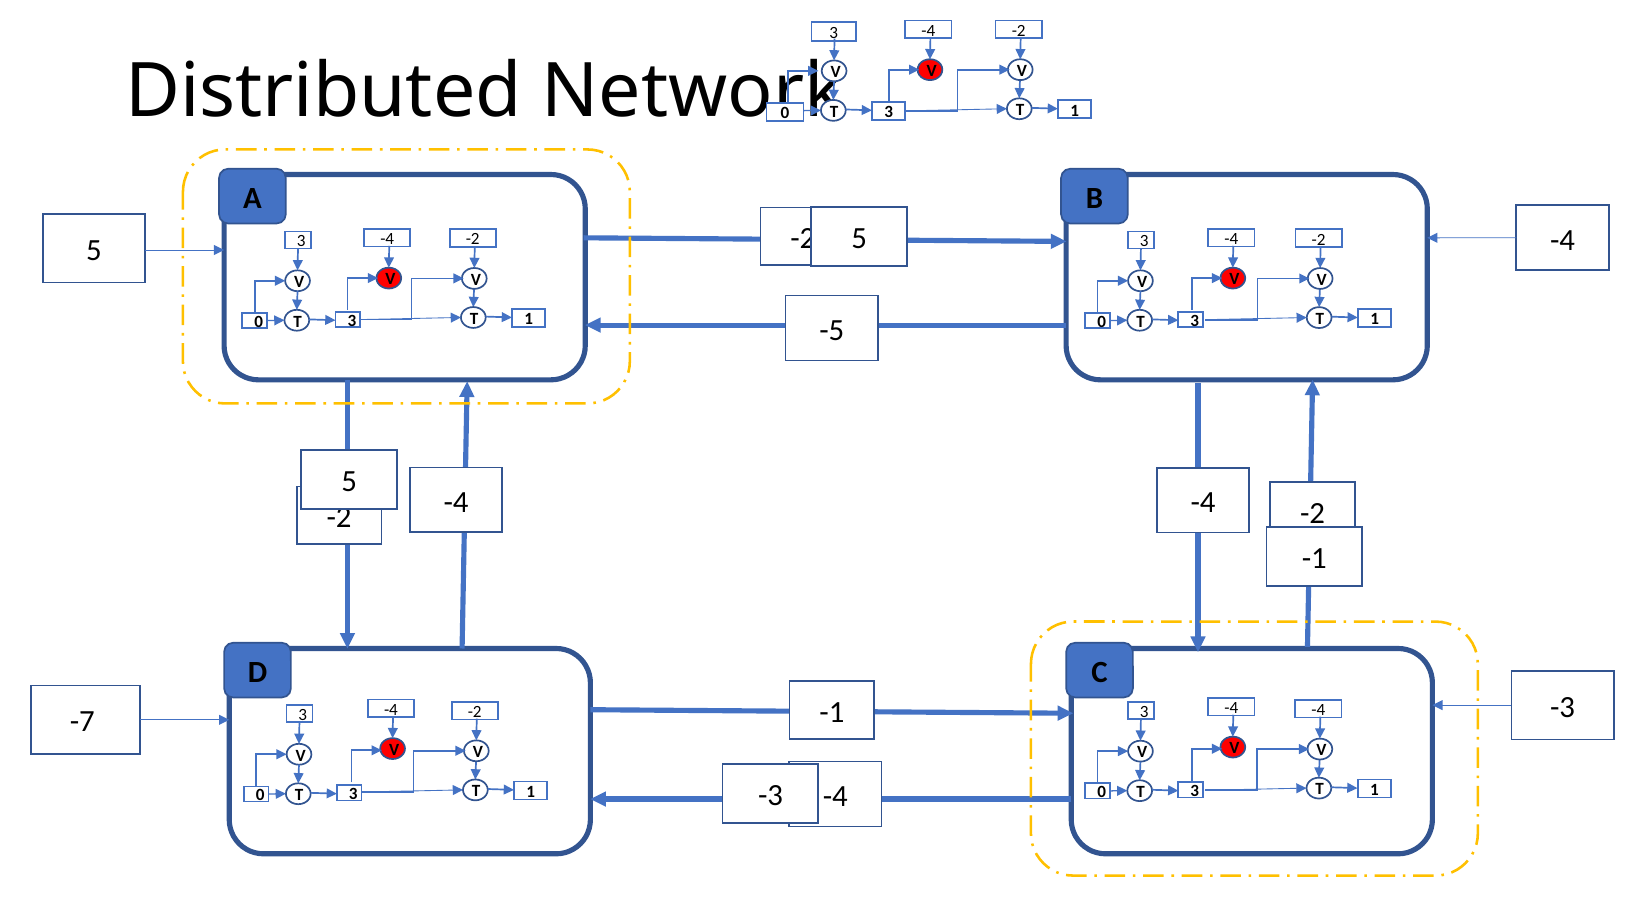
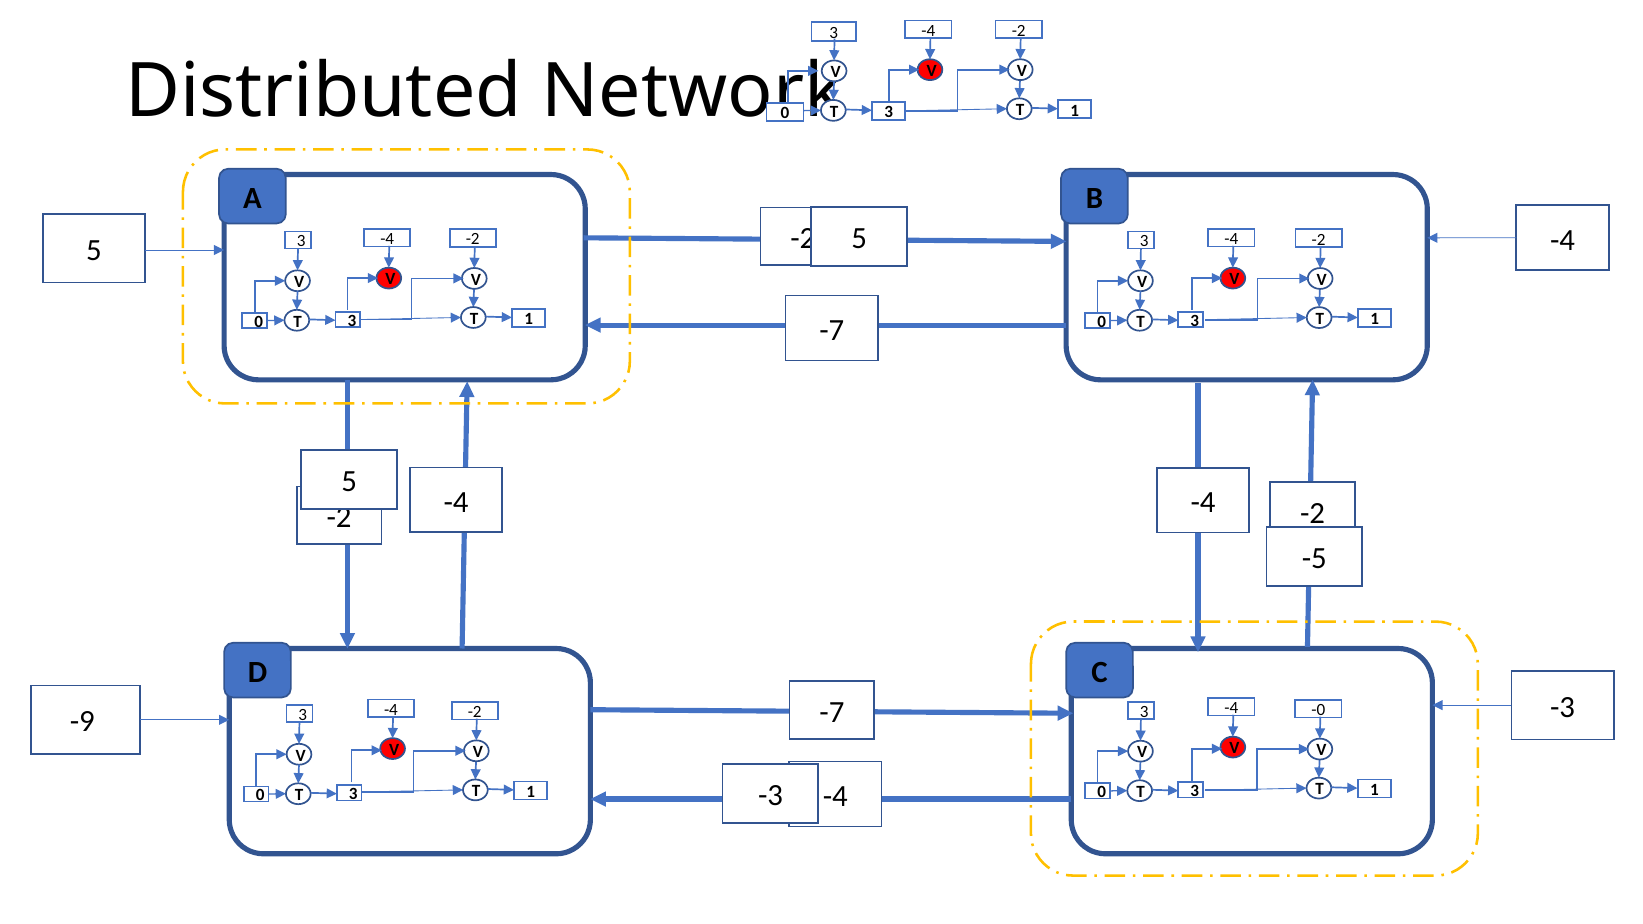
-5 at (832, 330): -5 -> -7
-1 at (1314, 559): -1 -> -5
-1 at (832, 712): -1 -> -7
-4 at (1318, 710): -4 -> -0
-7: -7 -> -9
